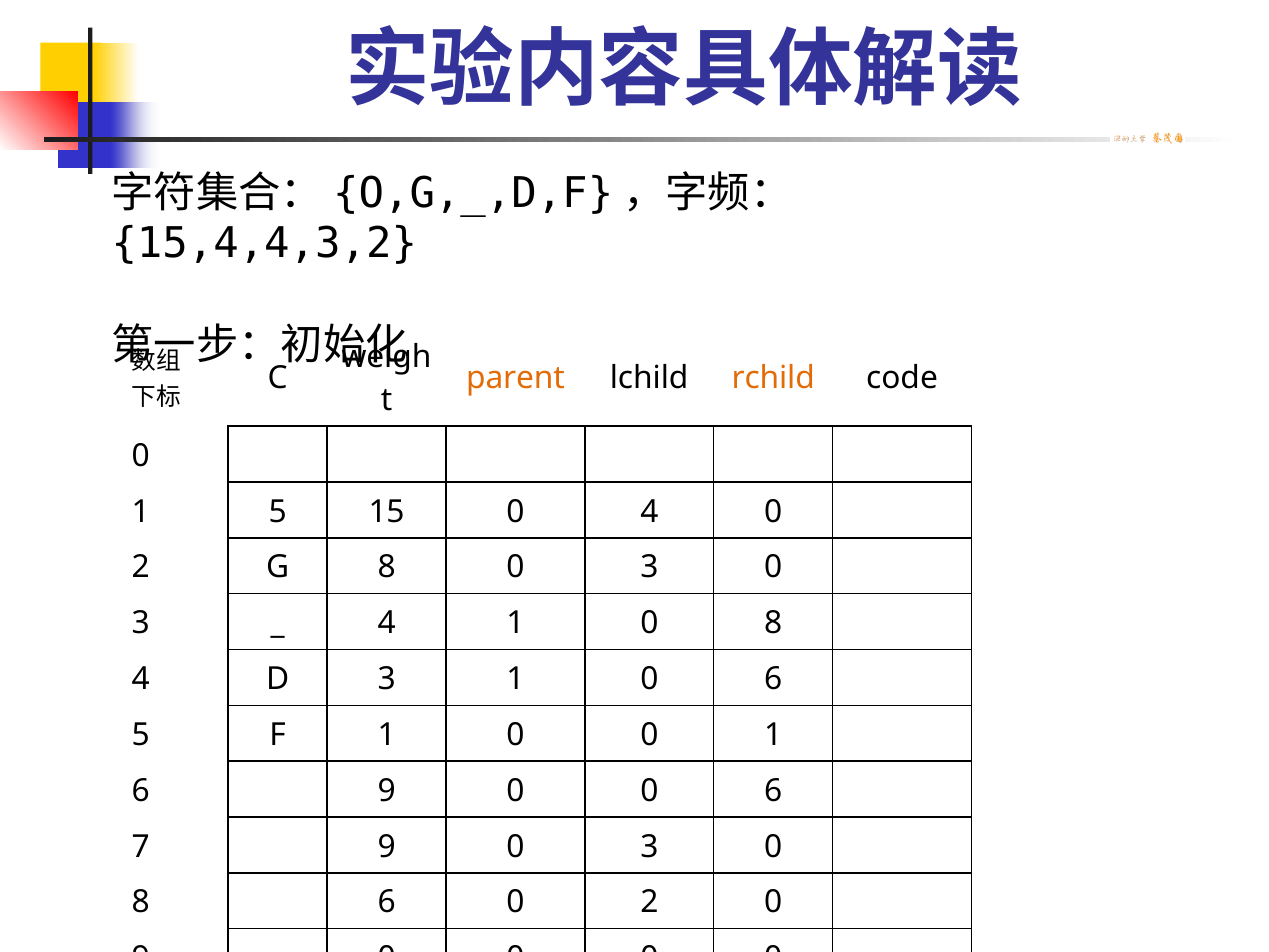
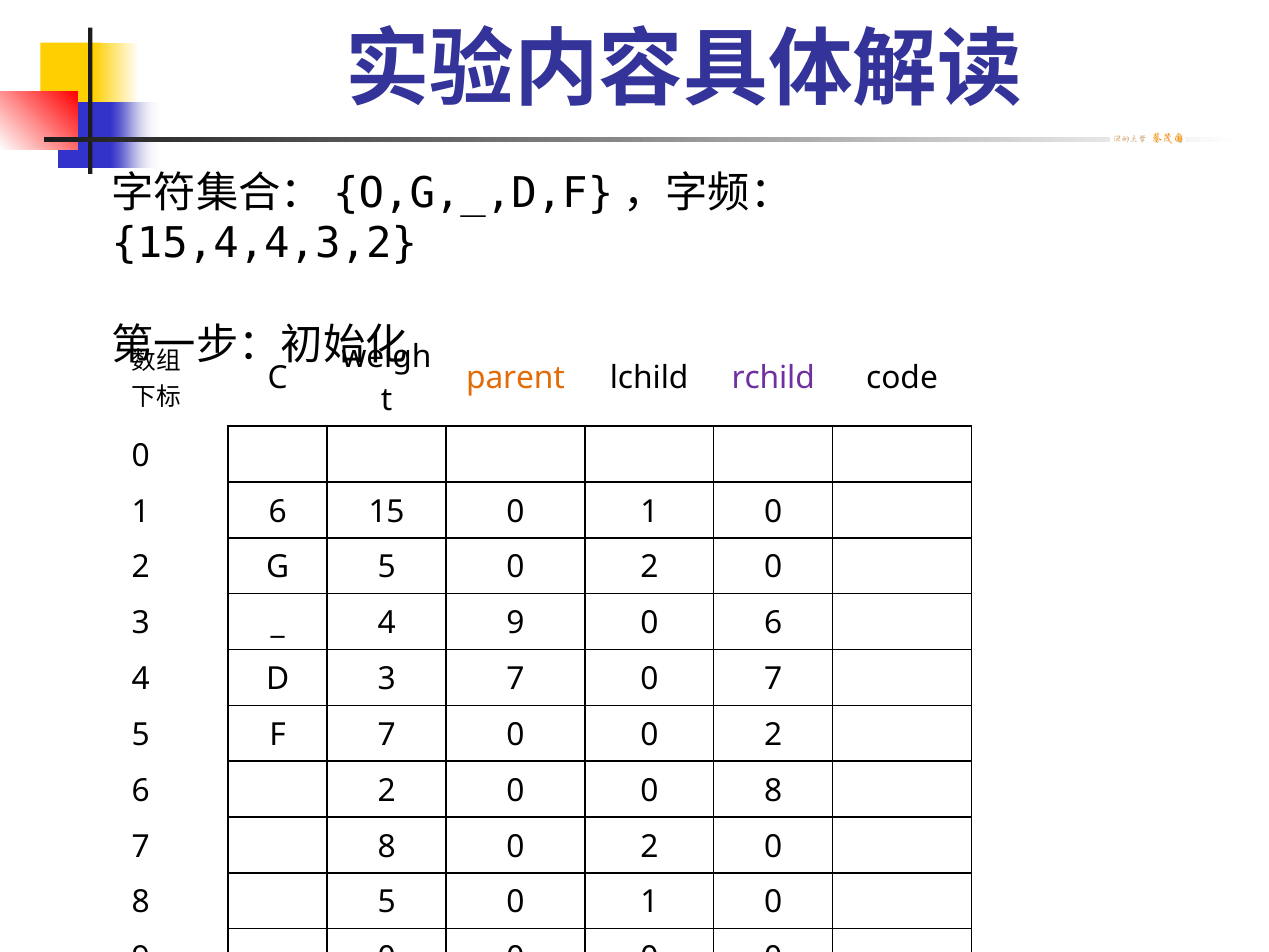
rchild colour: orange -> purple
1 5: 5 -> 6
15 0 4: 4 -> 1
G 8: 8 -> 5
3 at (649, 567): 3 -> 2
4 1: 1 -> 9
8 at (773, 623): 8 -> 6
3 1: 1 -> 7
6 at (773, 679): 6 -> 7
F 1: 1 -> 7
0 0 1: 1 -> 2
6 9: 9 -> 2
0 0 6: 6 -> 8
7 9: 9 -> 8
3 at (649, 846): 3 -> 2
8 6: 6 -> 5
2 at (649, 902): 2 -> 1
